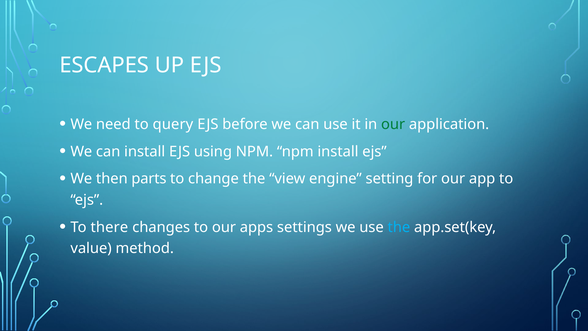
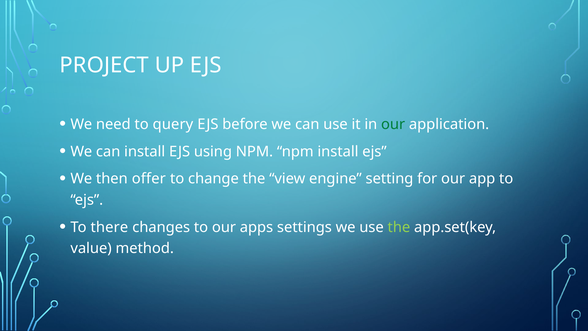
ESCAPES: ESCAPES -> PROJECT
parts: parts -> offer
the at (399, 227) colour: light blue -> light green
